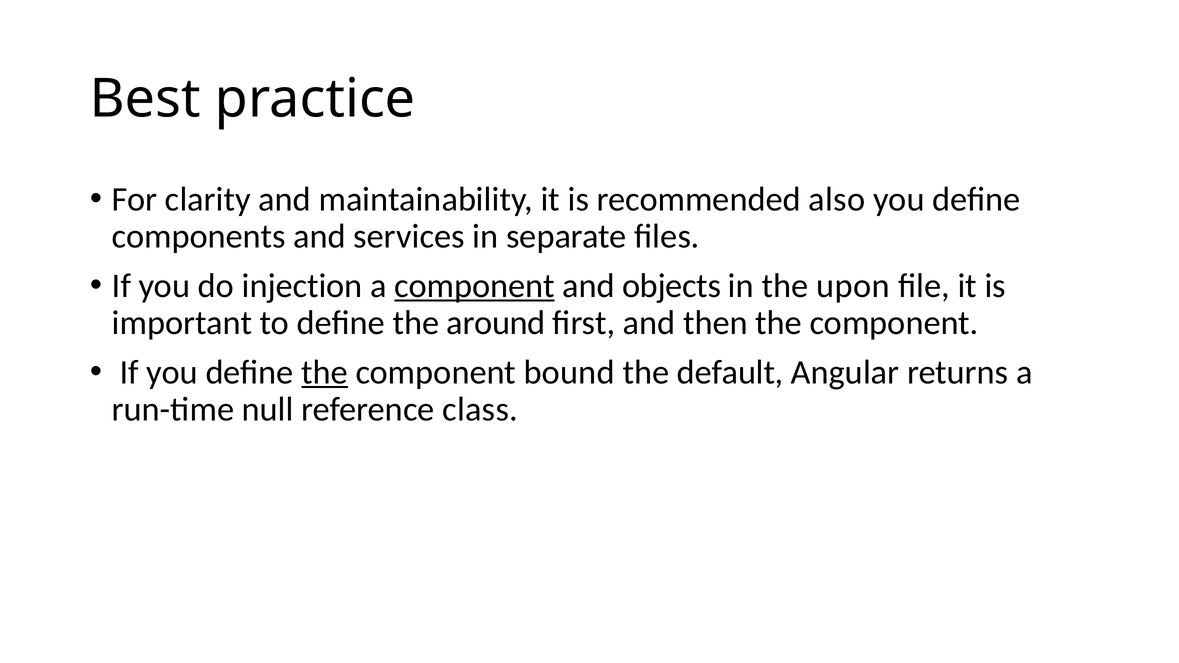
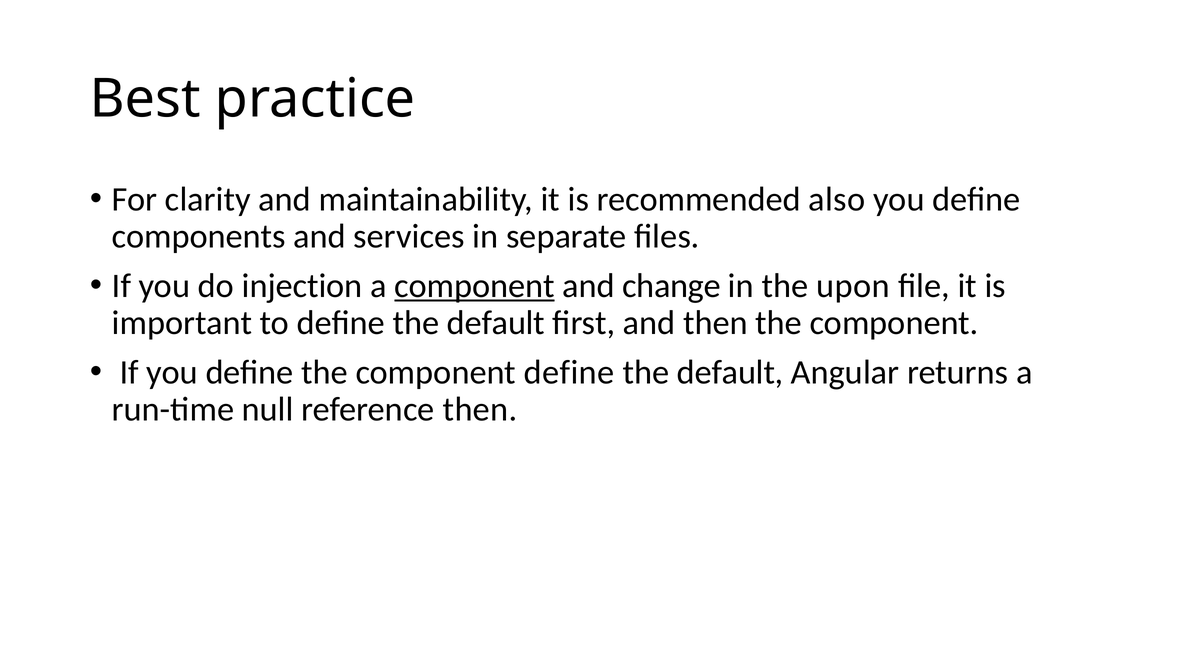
objects: objects -> change
to define the around: around -> default
the at (325, 372) underline: present -> none
component bound: bound -> define
reference class: class -> then
